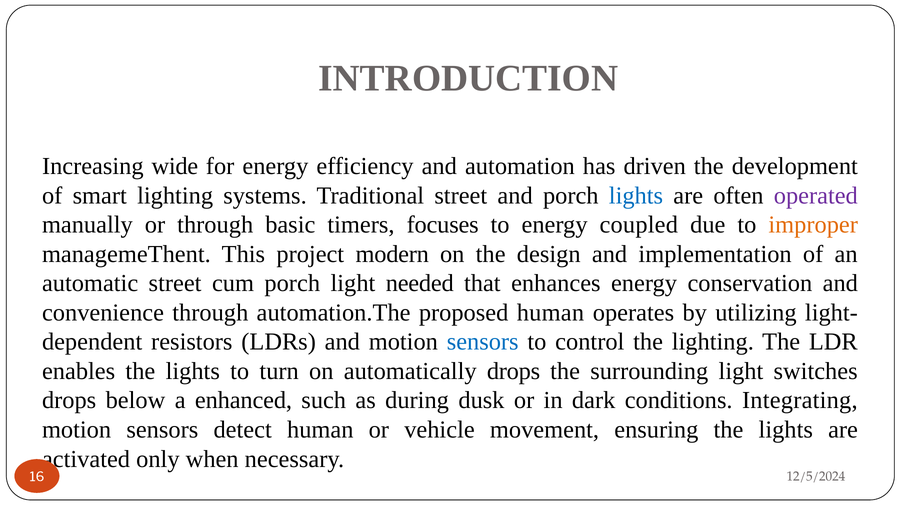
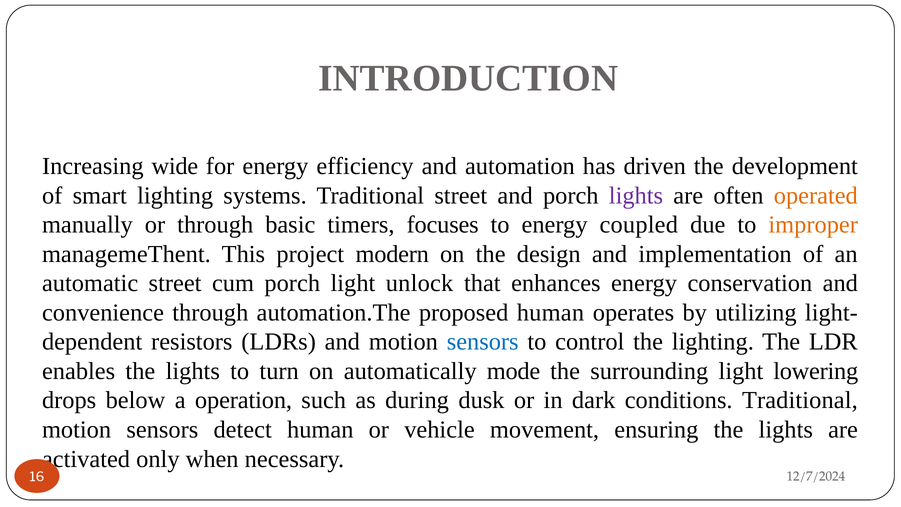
lights at (636, 195) colour: blue -> purple
operated colour: purple -> orange
needed: needed -> unlock
automatically drops: drops -> mode
switches: switches -> lowering
enhanced: enhanced -> operation
conditions Integrating: Integrating -> Traditional
12/5/2024: 12/5/2024 -> 12/7/2024
